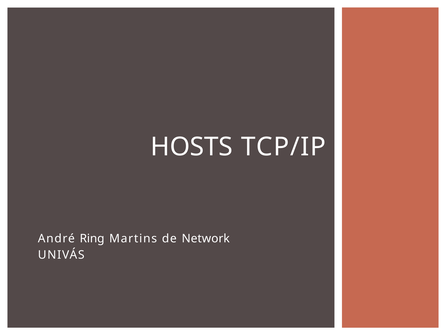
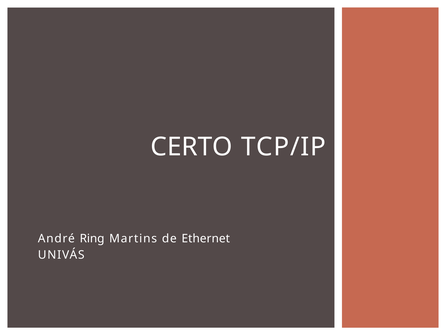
HOSTS: HOSTS -> CERTO
Network: Network -> Ethernet
